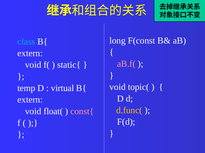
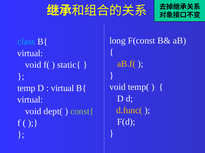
extern at (30, 53): extern -> virtual
aB.f( colour: pink -> yellow
topic(: topic( -> temp(
extern at (30, 100): extern -> virtual
float(: float( -> dept(
const{ colour: pink -> light green
